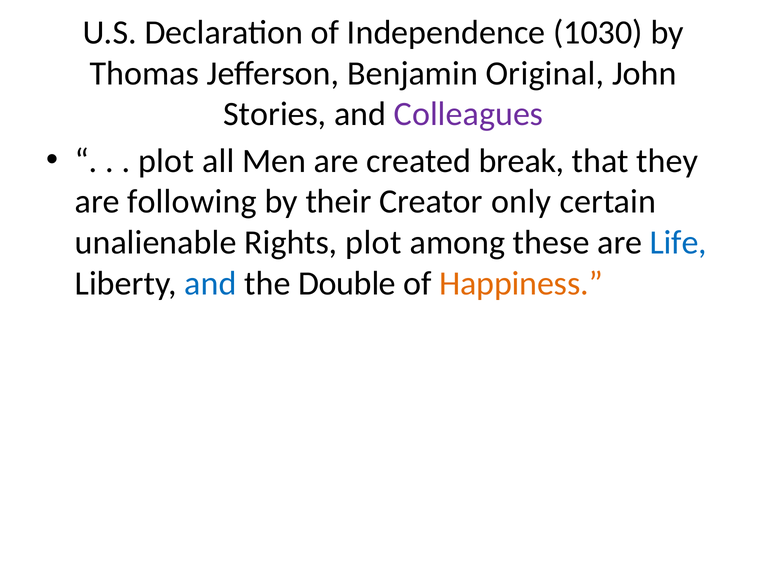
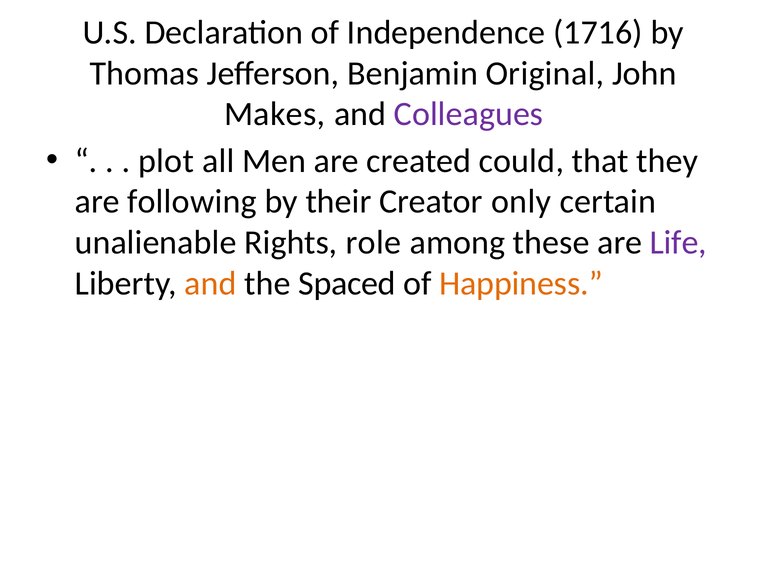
1030: 1030 -> 1716
Stories: Stories -> Makes
break: break -> could
Rights plot: plot -> role
Life colour: blue -> purple
and at (210, 284) colour: blue -> orange
Double: Double -> Spaced
